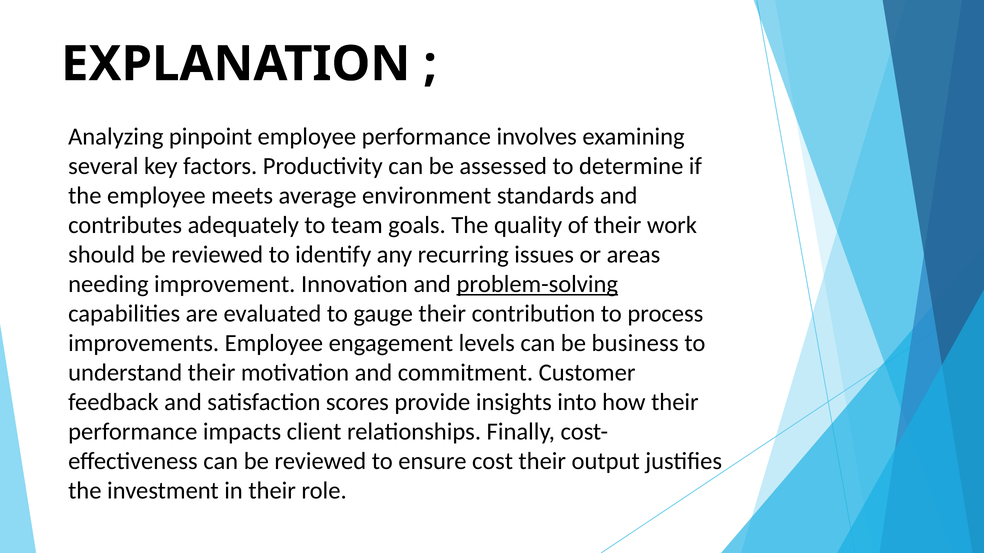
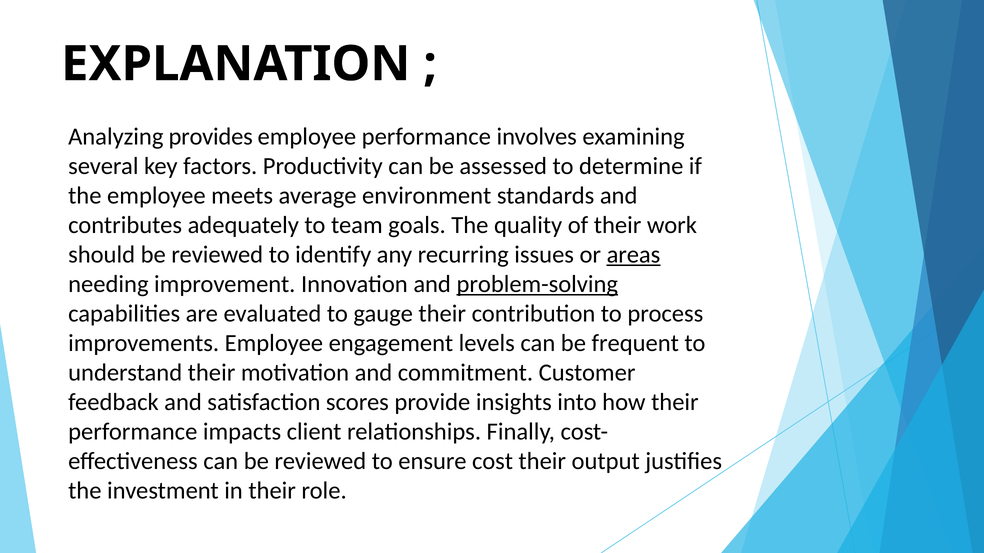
pinpoint: pinpoint -> provides
areas underline: none -> present
business: business -> frequent
